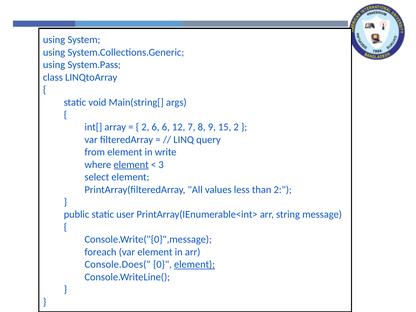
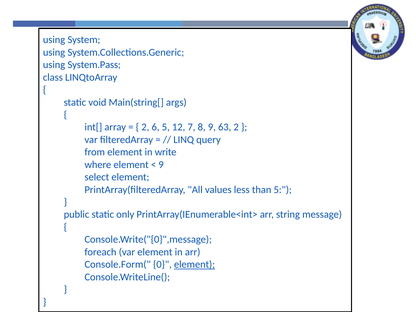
6 6: 6 -> 5
15: 15 -> 63
element at (131, 165) underline: present -> none
3 at (161, 165): 3 -> 9
than 2: 2 -> 5
user: user -> only
Console.Does(: Console.Does( -> Console.Form(
